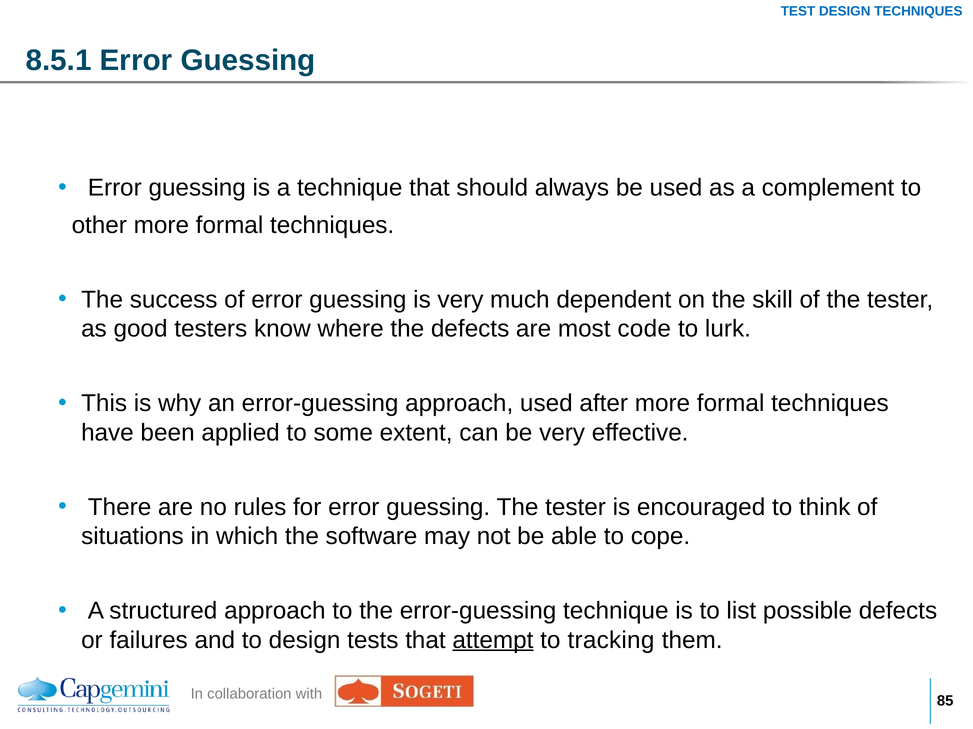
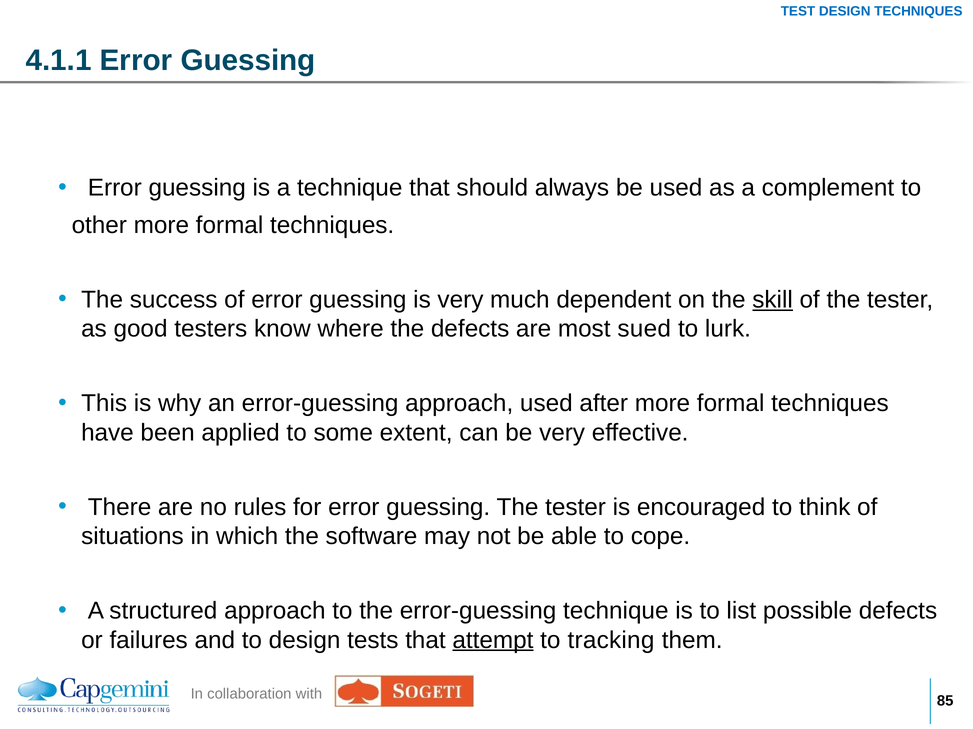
8.5.1: 8.5.1 -> 4.1.1
skill underline: none -> present
code: code -> sued
